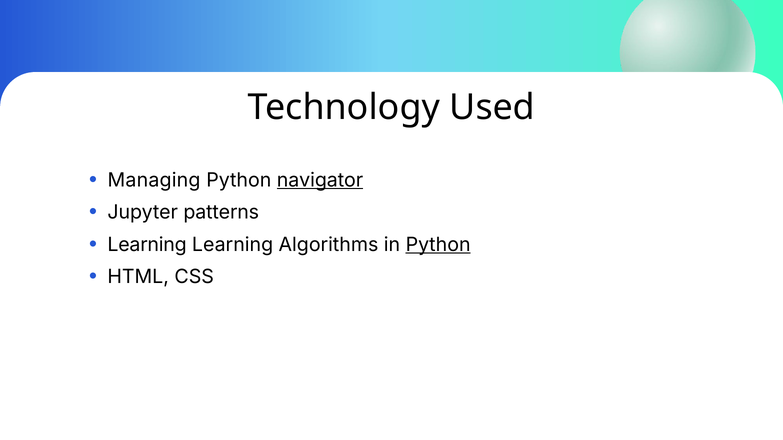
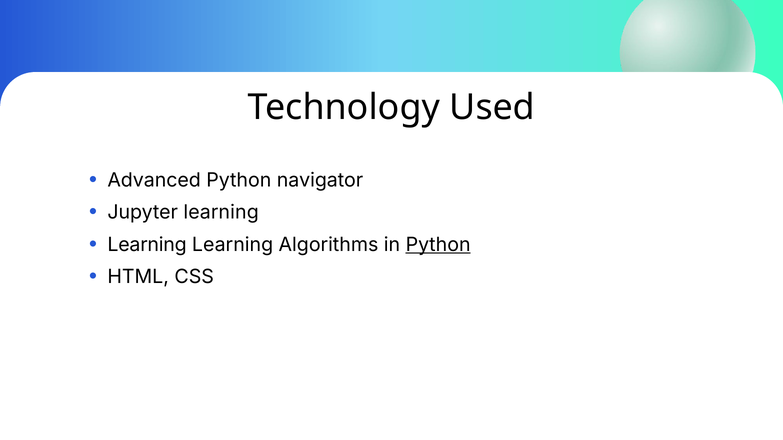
Managing: Managing -> Advanced
navigator underline: present -> none
Jupyter patterns: patterns -> learning
